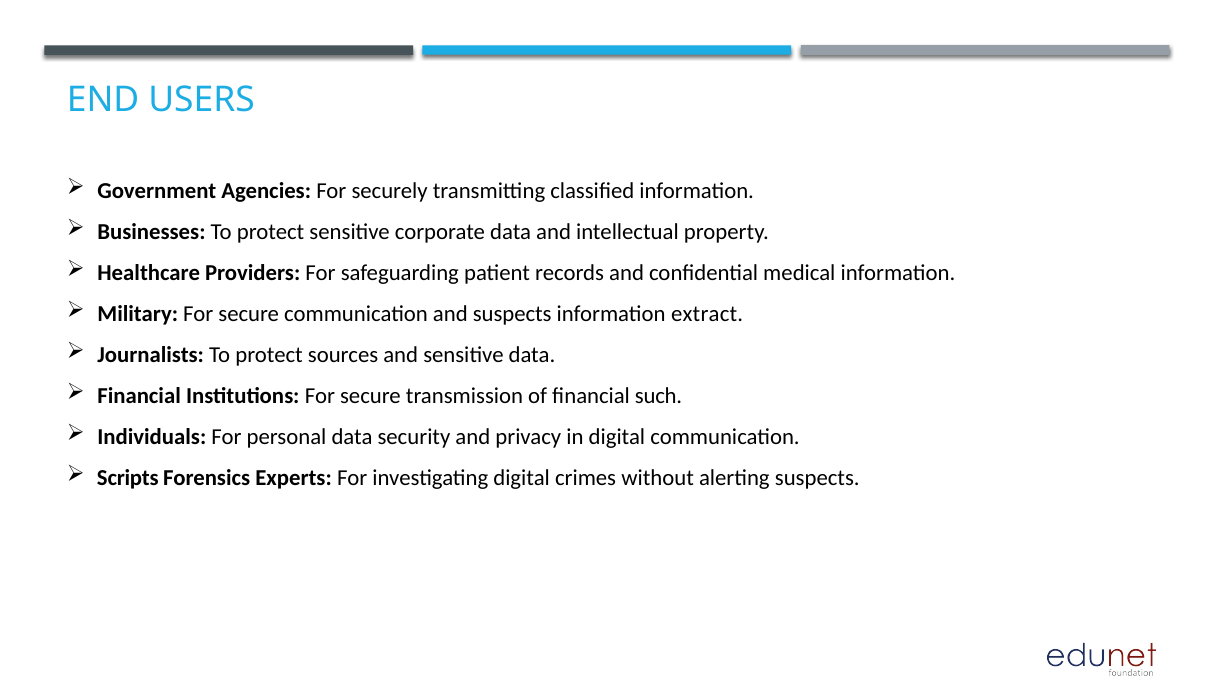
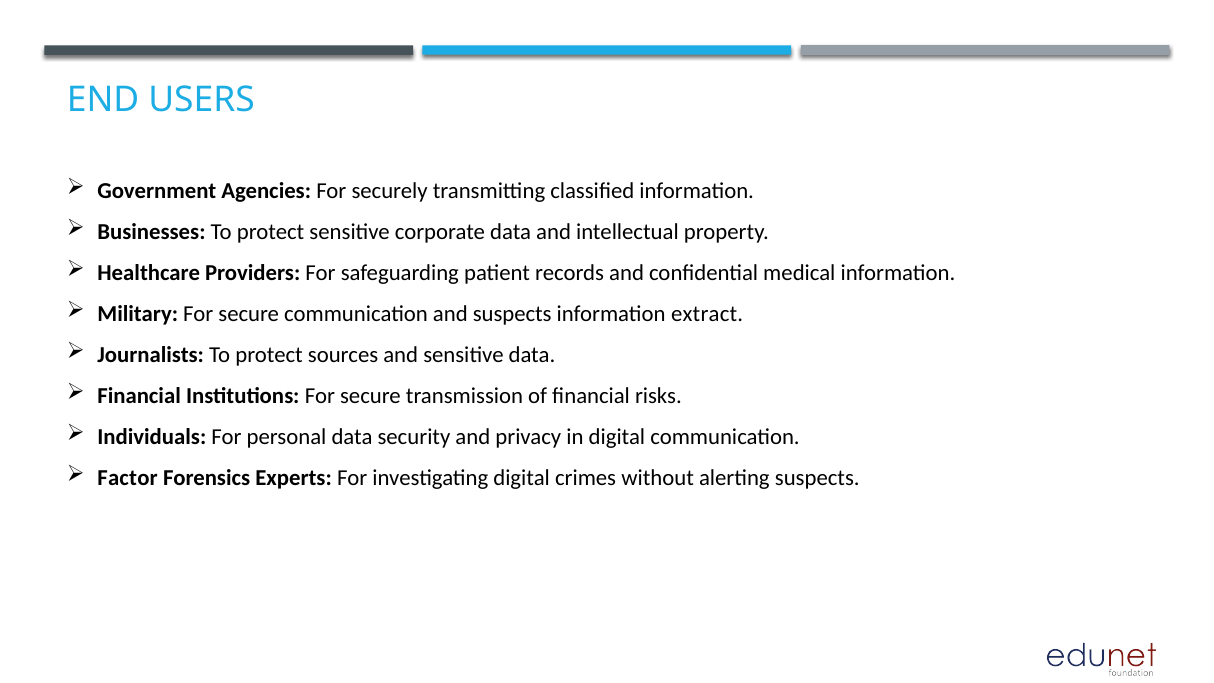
such: such -> risks
Scripts: Scripts -> Factor
